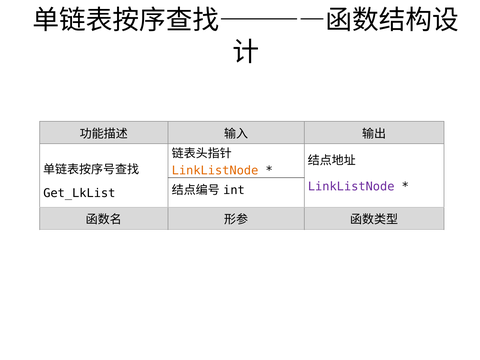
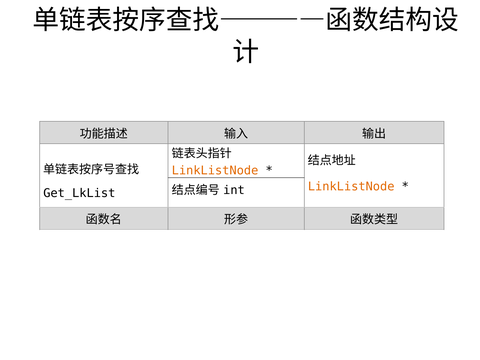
LinkListNode at (351, 187) colour: purple -> orange
